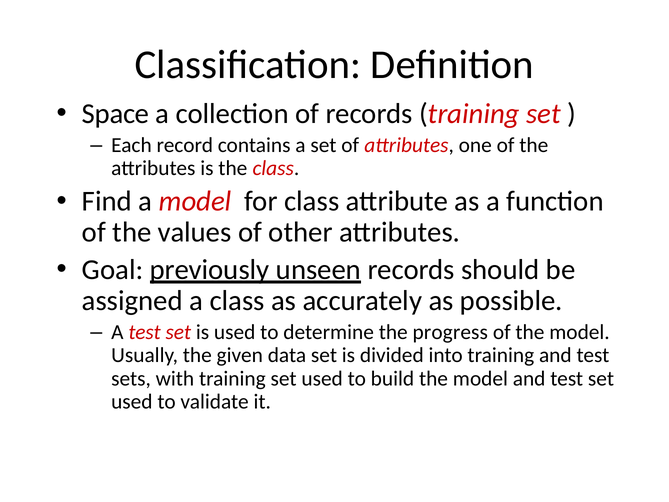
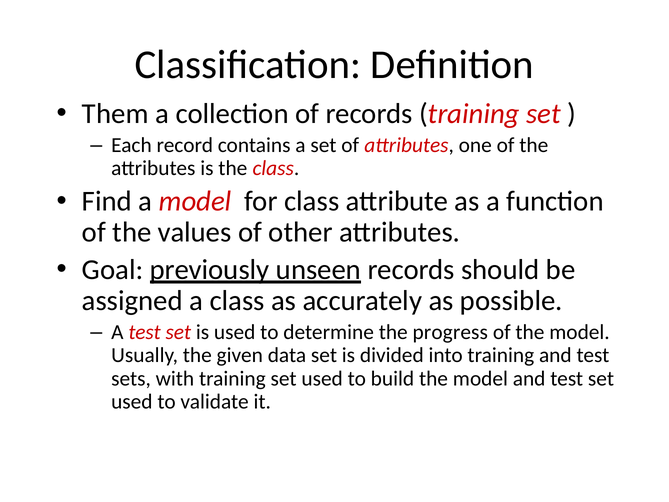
Space: Space -> Them
